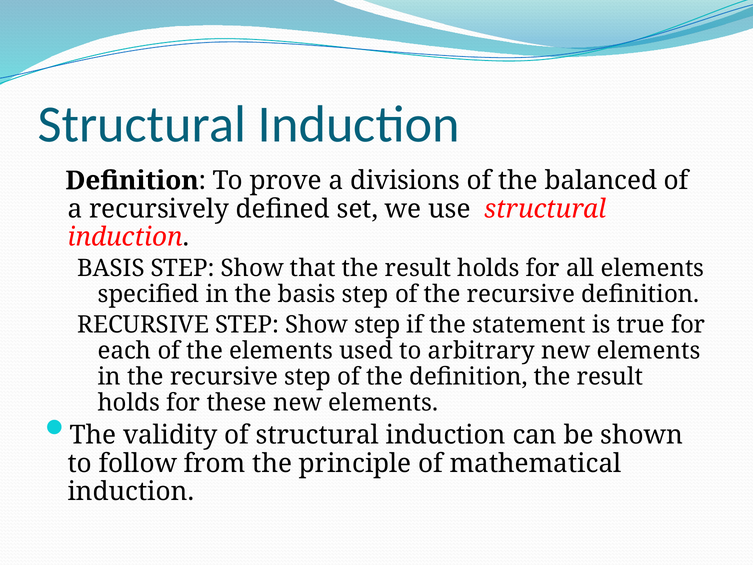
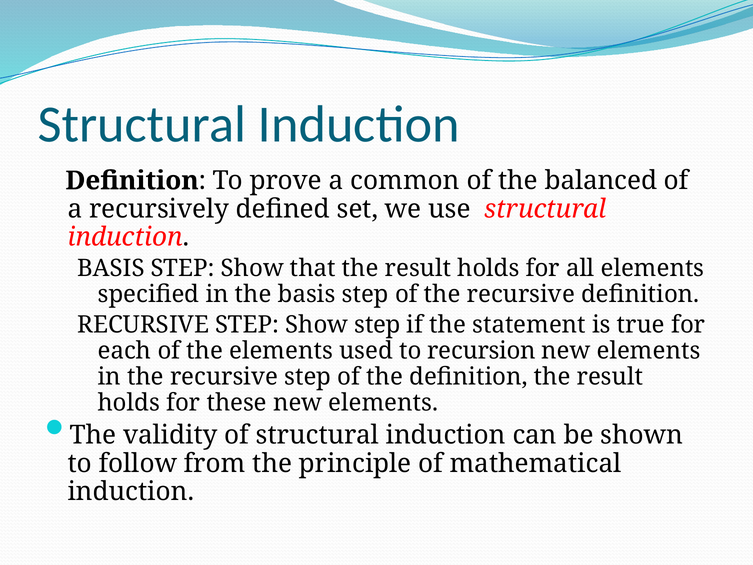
divisions: divisions -> common
arbitrary: arbitrary -> recursion
